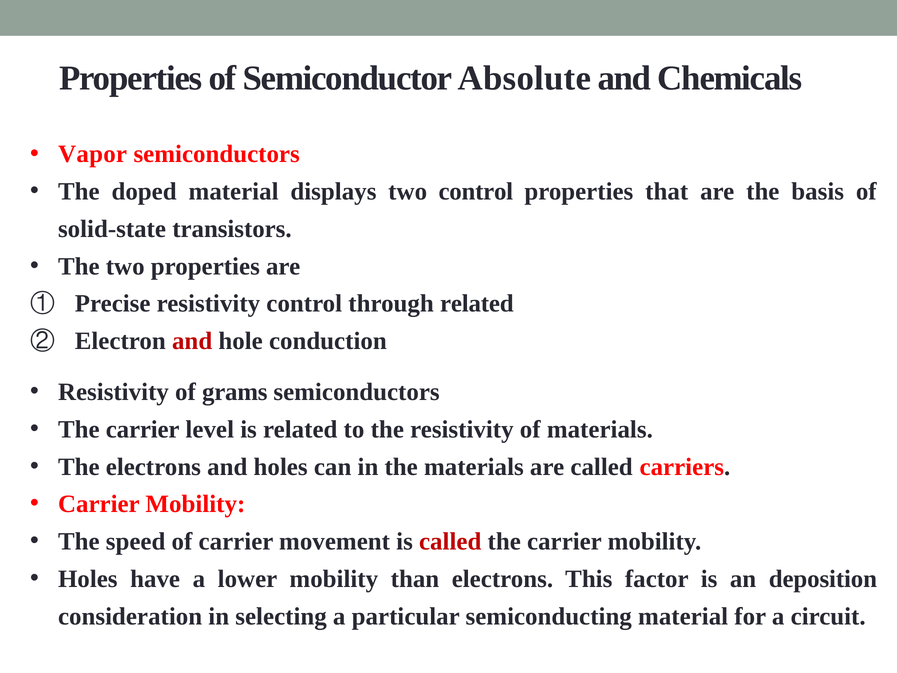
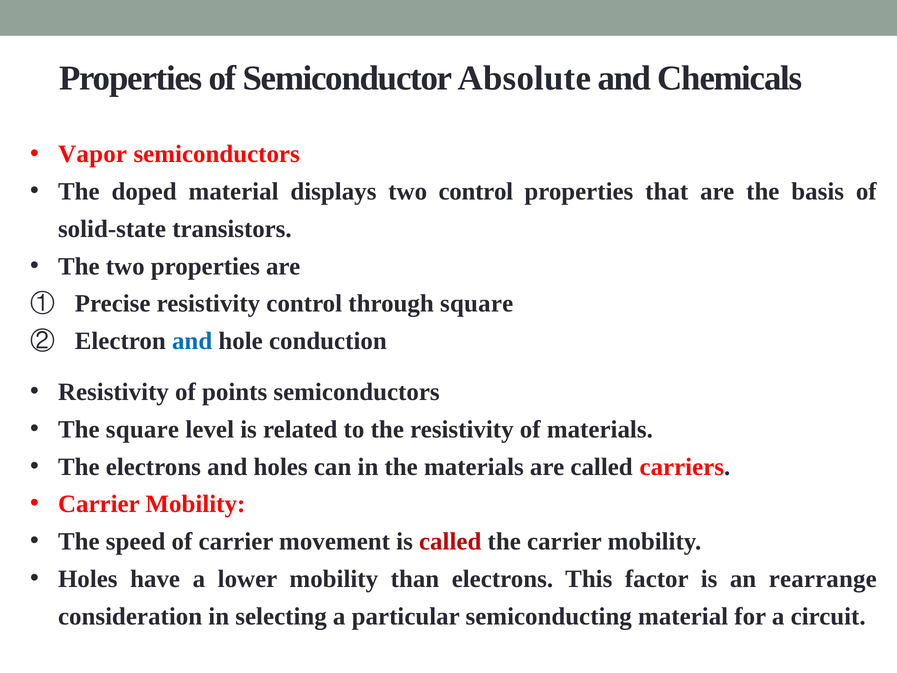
through related: related -> square
and at (192, 341) colour: red -> blue
grams: grams -> points
carrier at (143, 429): carrier -> square
deposition: deposition -> rearrange
